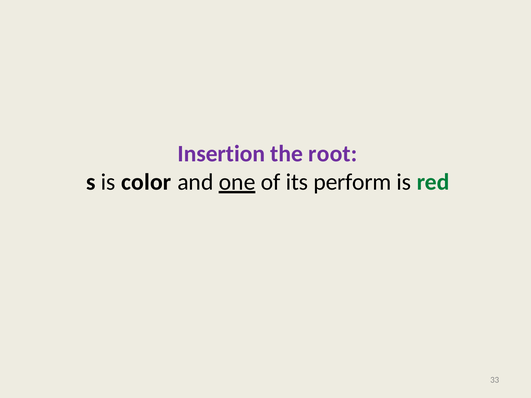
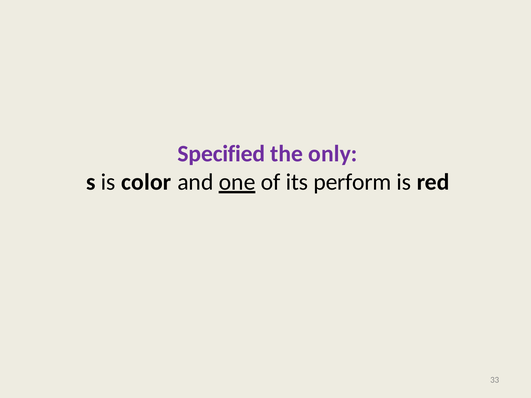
Insertion: Insertion -> Specified
root: root -> only
red colour: green -> black
